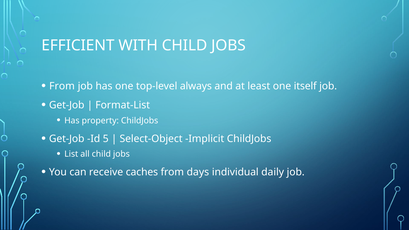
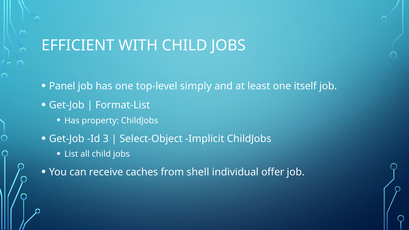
From at (62, 86): From -> Panel
always: always -> simply
5: 5 -> 3
days: days -> shell
daily: daily -> offer
